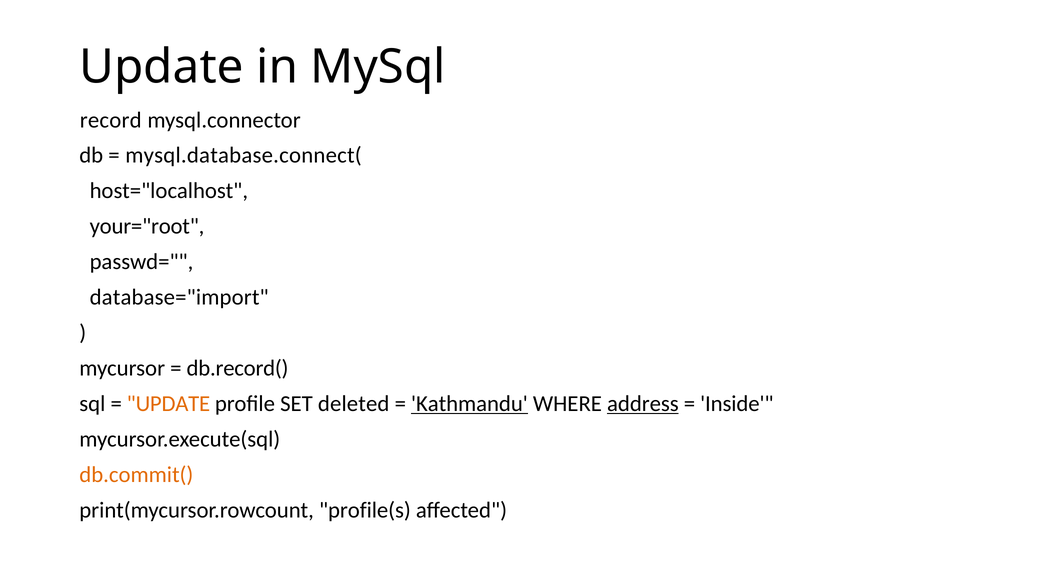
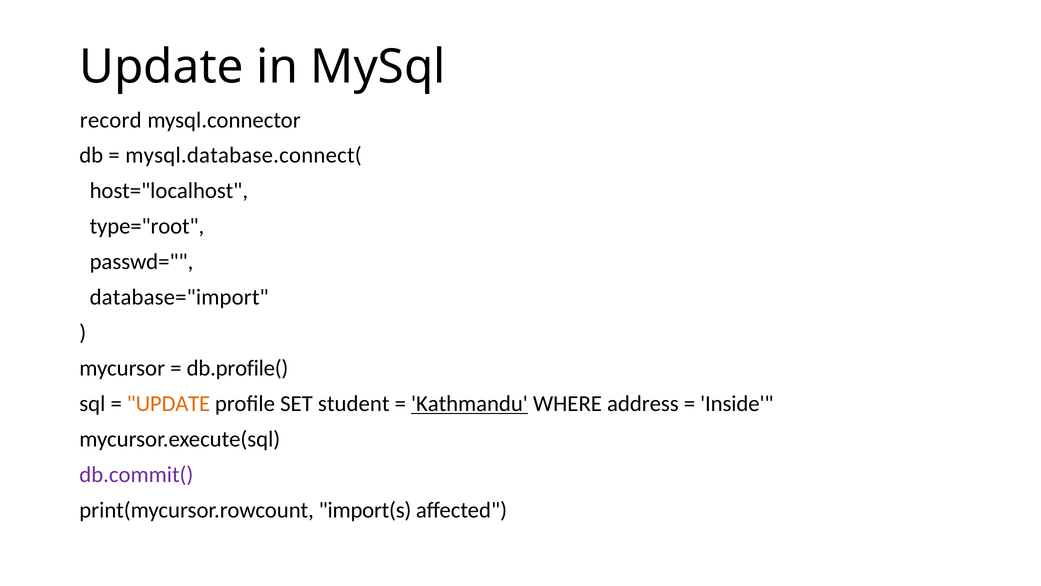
your="root: your="root -> type="root
db.record(: db.record( -> db.profile(
deleted: deleted -> student
address underline: present -> none
db.commit( colour: orange -> purple
profile(s: profile(s -> import(s
